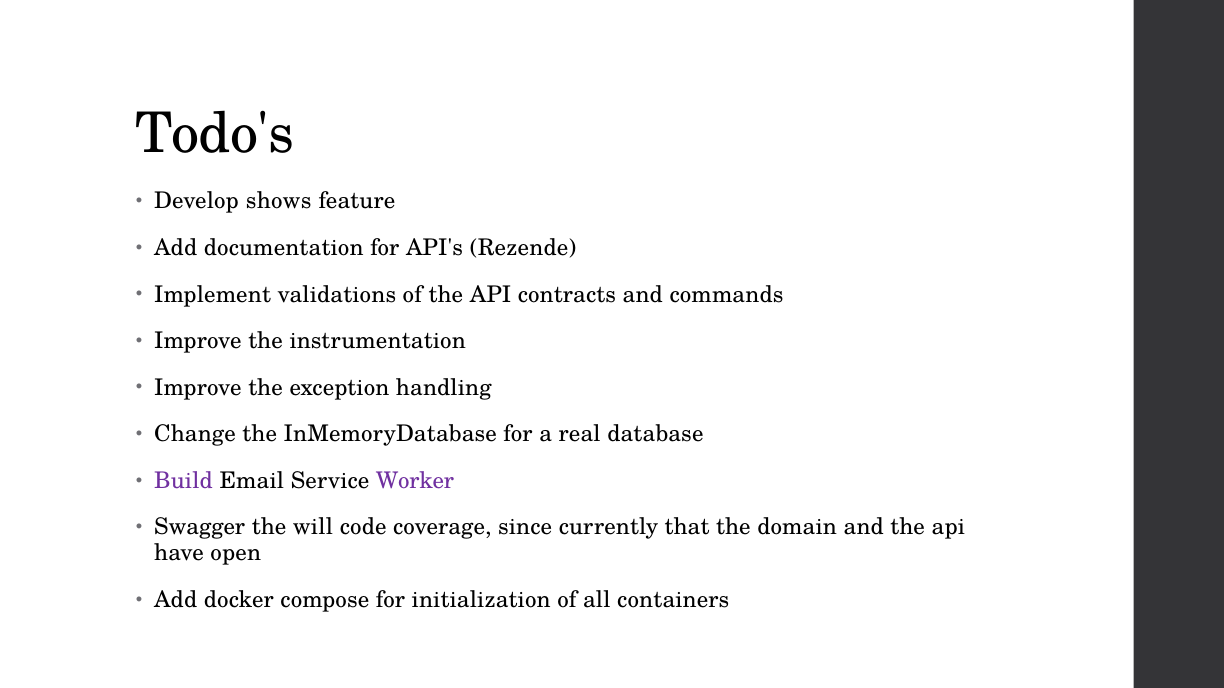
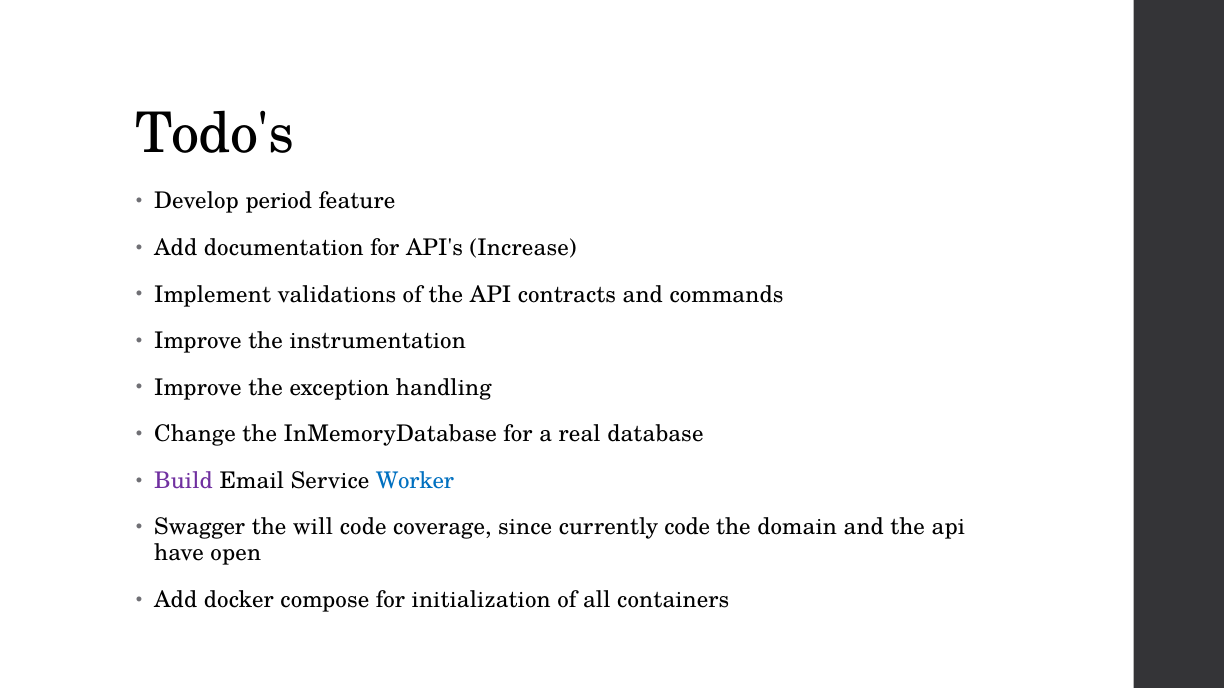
shows: shows -> period
Rezende: Rezende -> Increase
Worker colour: purple -> blue
currently that: that -> code
